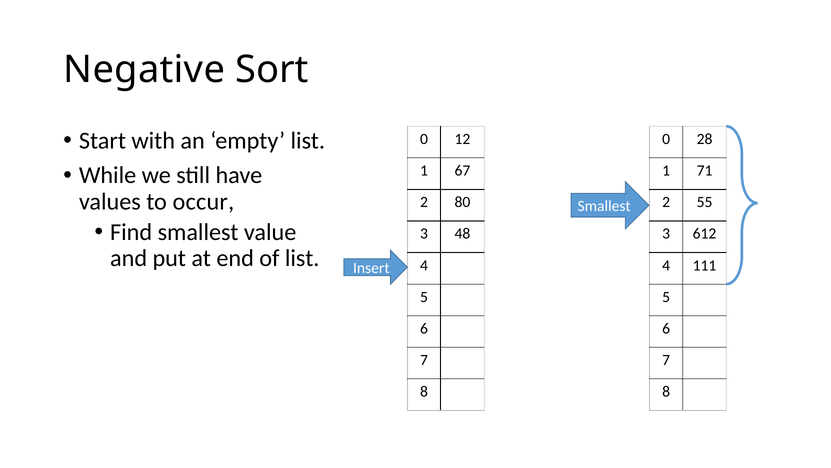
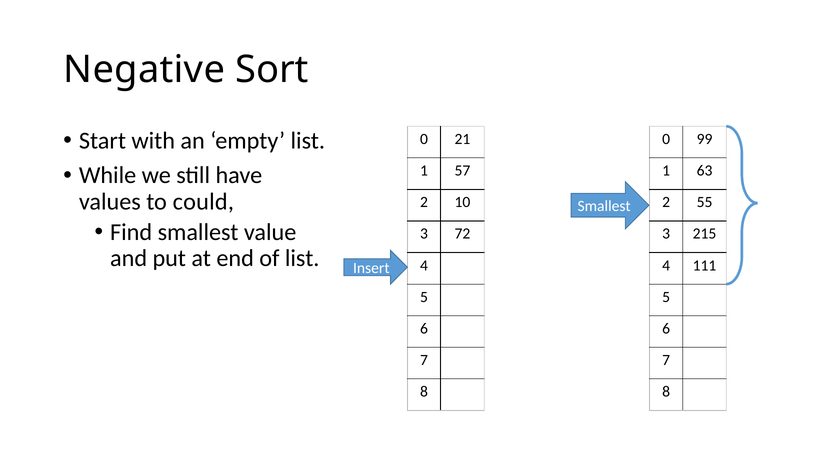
12: 12 -> 21
28: 28 -> 99
67: 67 -> 57
71: 71 -> 63
occur: occur -> could
80: 80 -> 10
48: 48 -> 72
612: 612 -> 215
